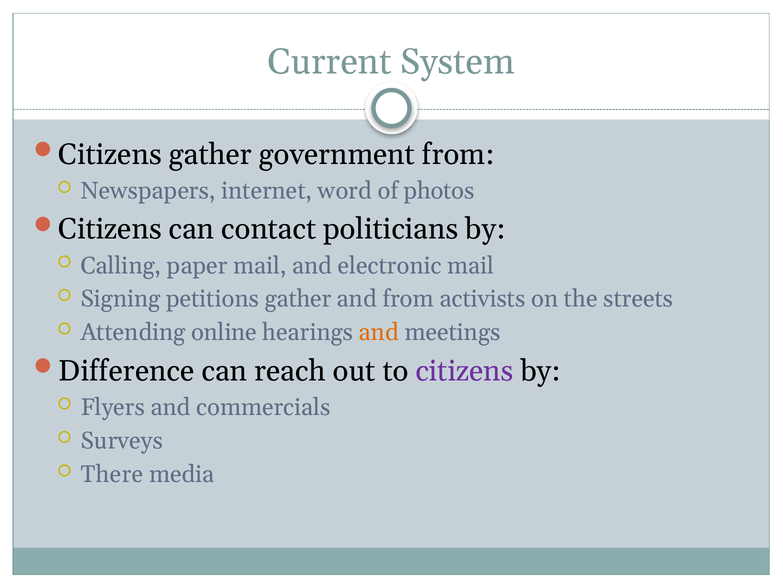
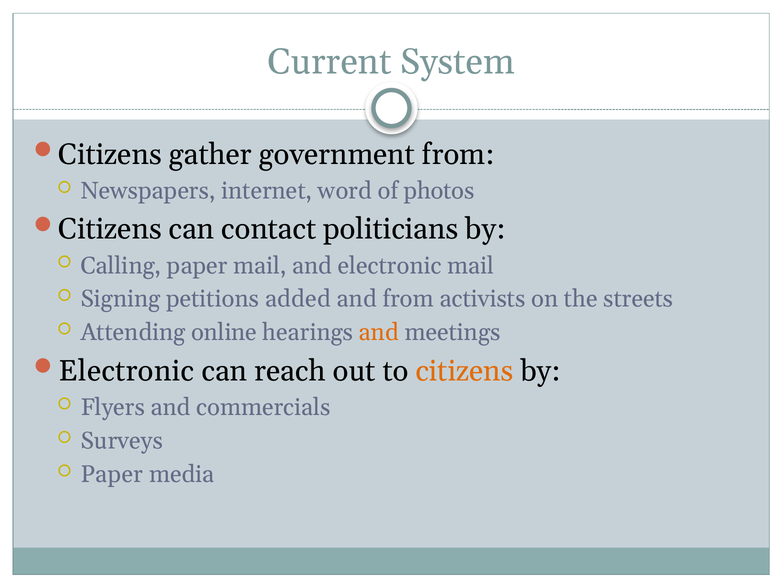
petitions gather: gather -> added
Difference at (126, 370): Difference -> Electronic
citizens at (464, 370) colour: purple -> orange
There at (112, 474): There -> Paper
